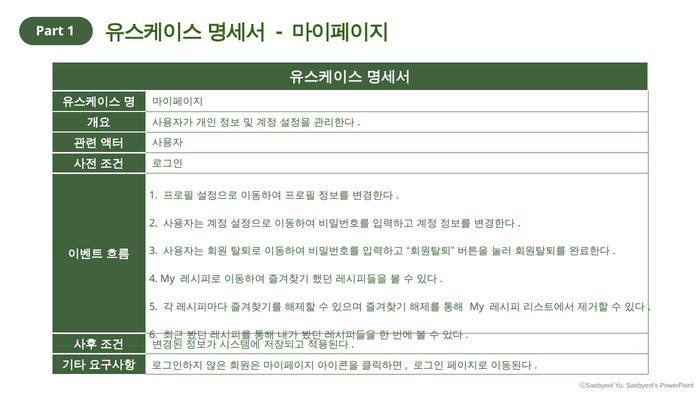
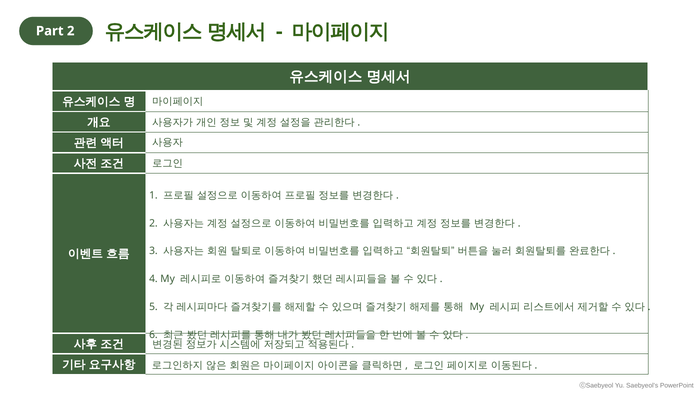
Part 1: 1 -> 2
